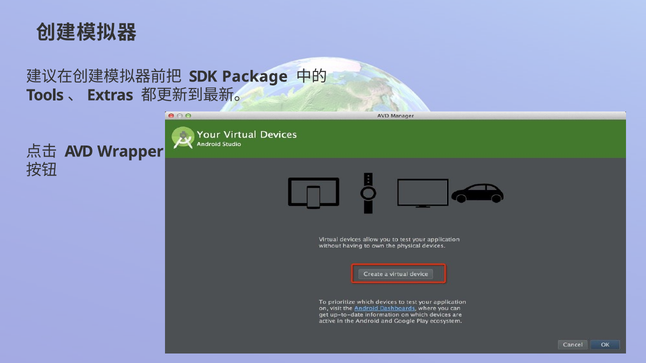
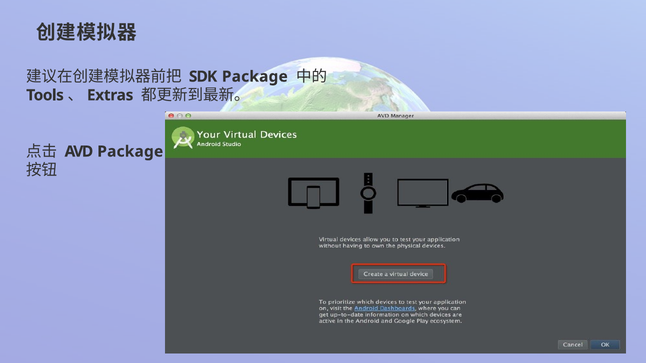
AVD Wrapper: Wrapper -> Package
